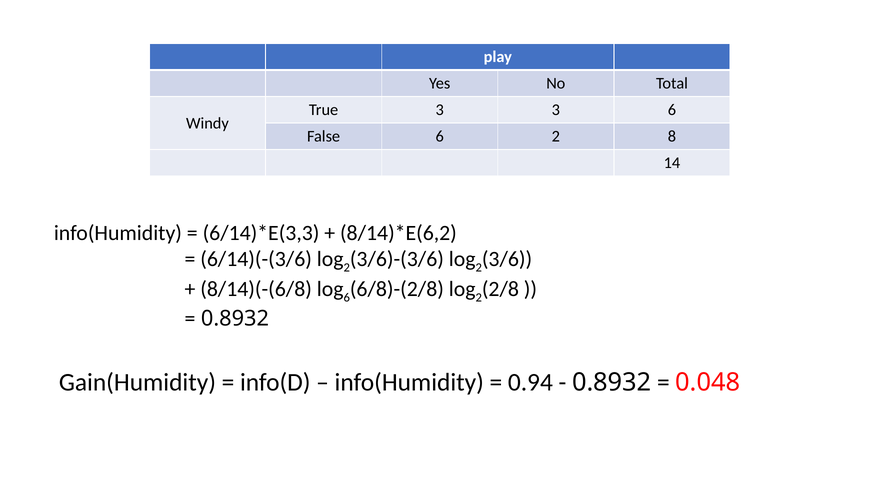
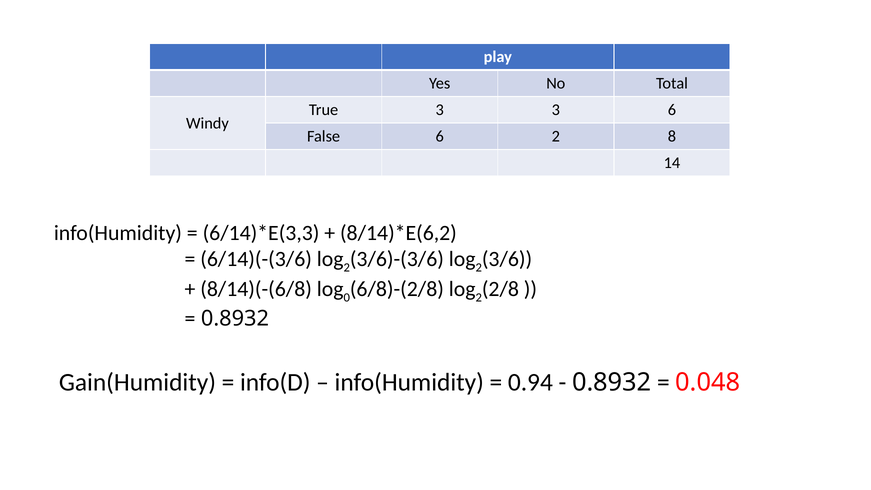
6 at (347, 297): 6 -> 0
